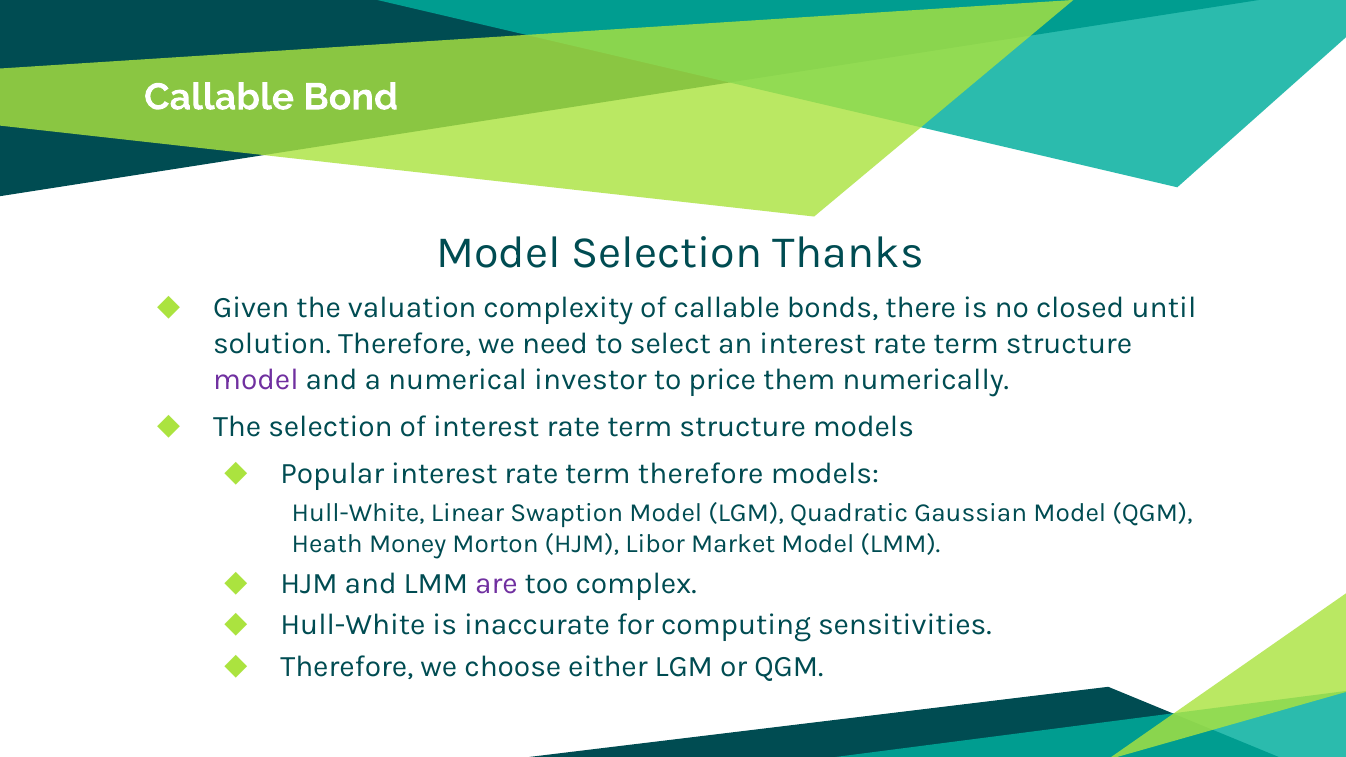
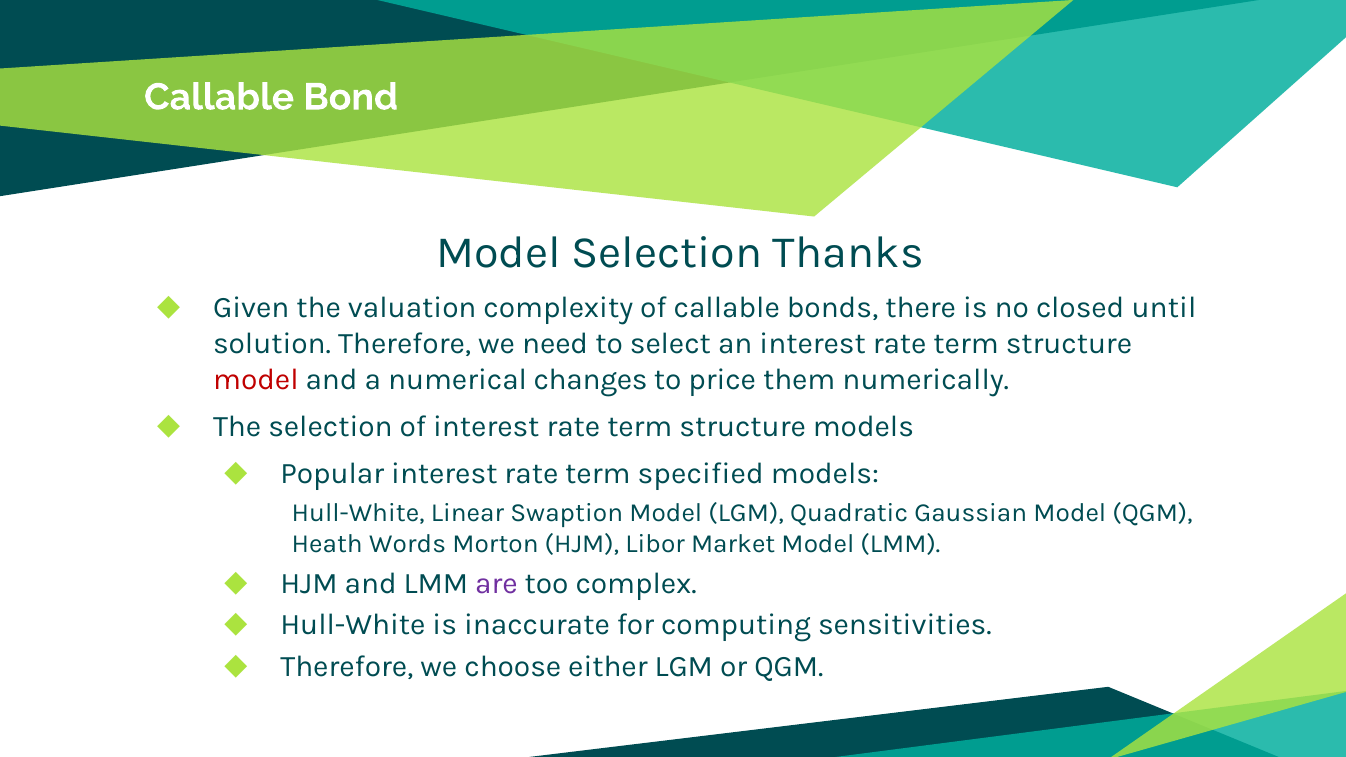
model at (256, 379) colour: purple -> red
investor: investor -> changes
term therefore: therefore -> specified
Money: Money -> Words
